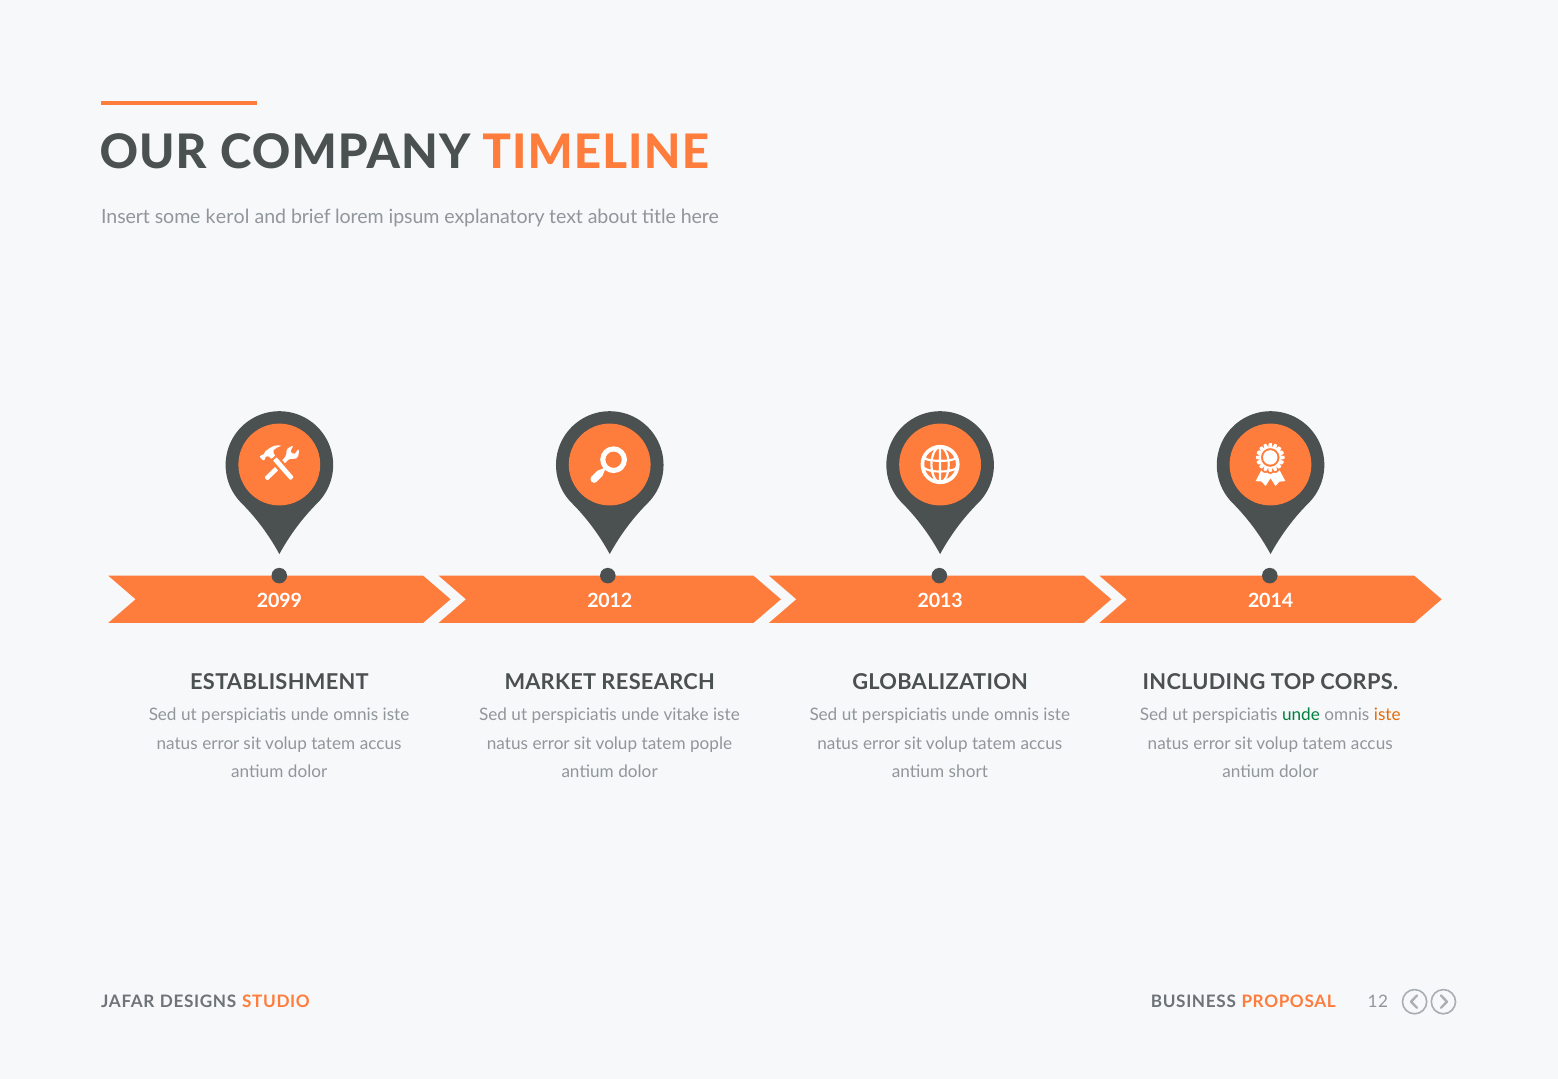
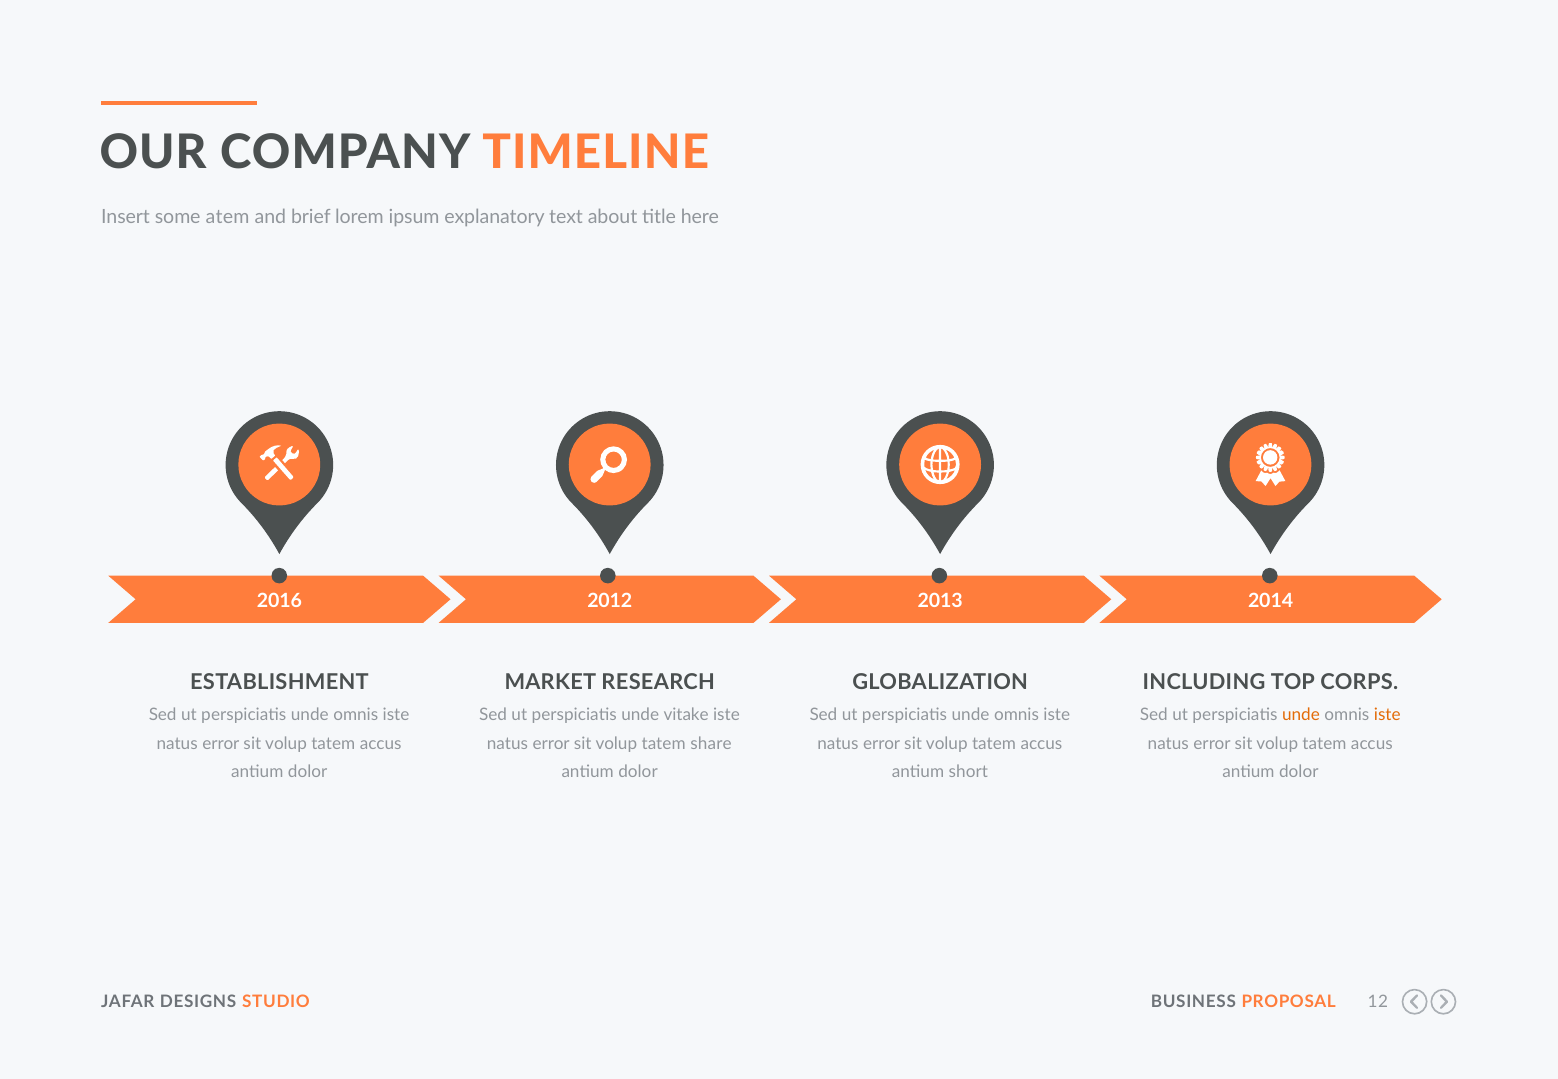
kerol: kerol -> atem
2099: 2099 -> 2016
unde at (1301, 715) colour: green -> orange
pople: pople -> share
